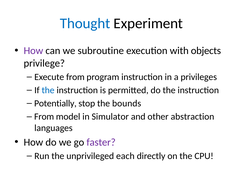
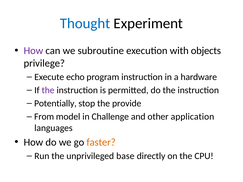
Execute from: from -> echo
privileges: privileges -> hardware
the at (48, 90) colour: blue -> purple
bounds: bounds -> provide
Simulator: Simulator -> Challenge
abstraction: abstraction -> application
faster colour: purple -> orange
each: each -> base
